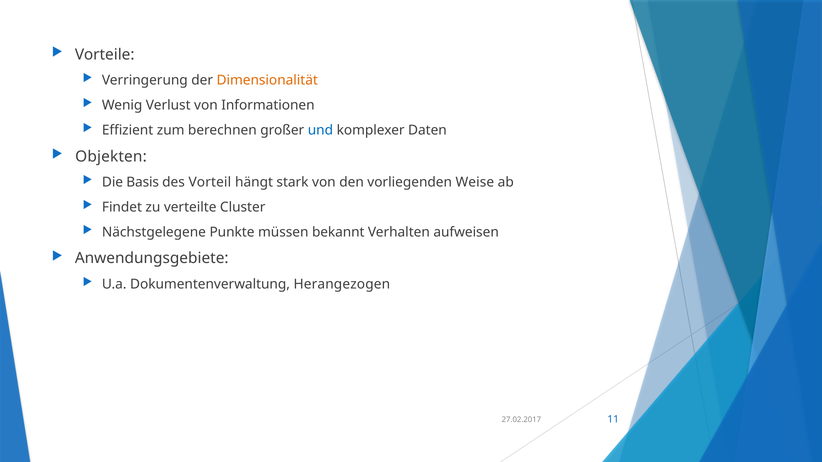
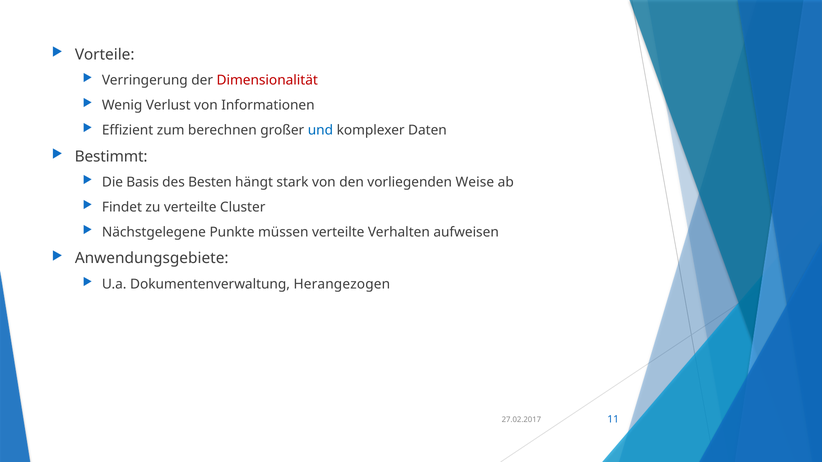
Dimensionalität colour: orange -> red
Objekten: Objekten -> Bestimmt
Vorteil: Vorteil -> Besten
müssen bekannt: bekannt -> verteilte
